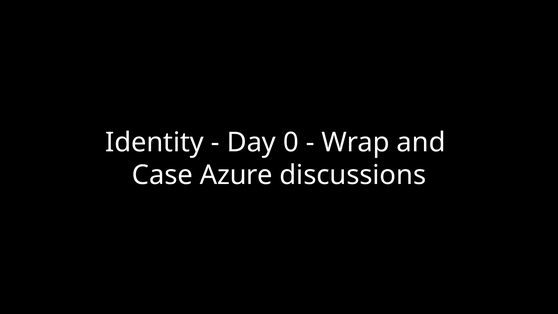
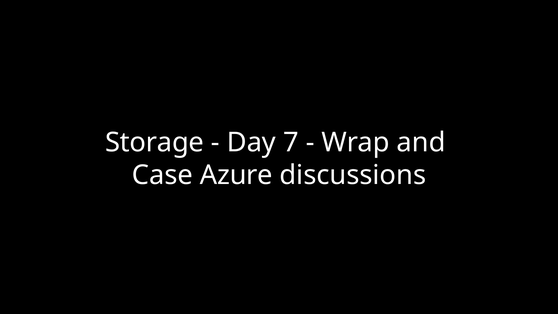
Identity: Identity -> Storage
0: 0 -> 7
